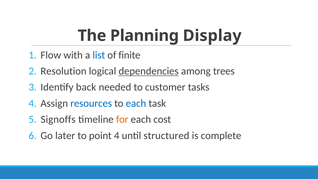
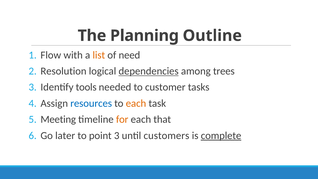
Display: Display -> Outline
list colour: blue -> orange
finite: finite -> need
back: back -> tools
each at (136, 103) colour: blue -> orange
Signoffs: Signoffs -> Meeting
cost: cost -> that
point 4: 4 -> 3
structured: structured -> customers
complete underline: none -> present
